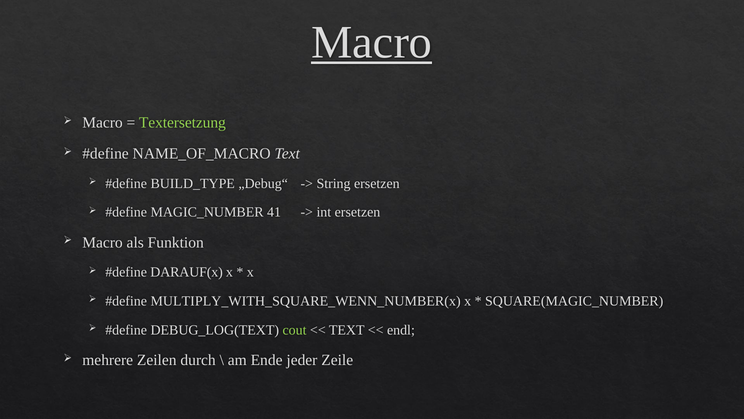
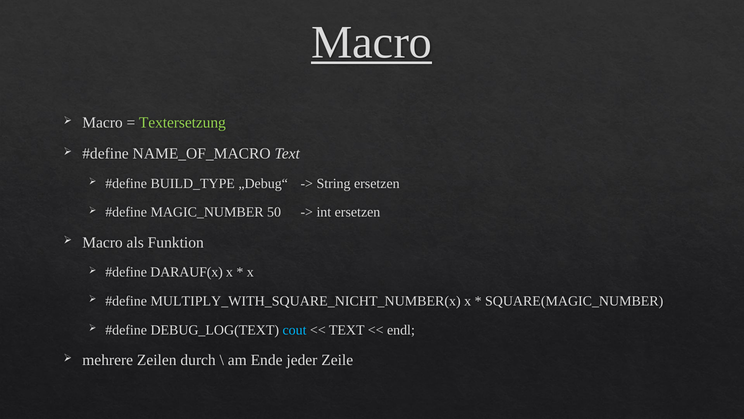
41: 41 -> 50
MULTIPLY_WITH_SQUARE_WENN_NUMBER(x: MULTIPLY_WITH_SQUARE_WENN_NUMBER(x -> MULTIPLY_WITH_SQUARE_NICHT_NUMBER(x
cout colour: light green -> light blue
